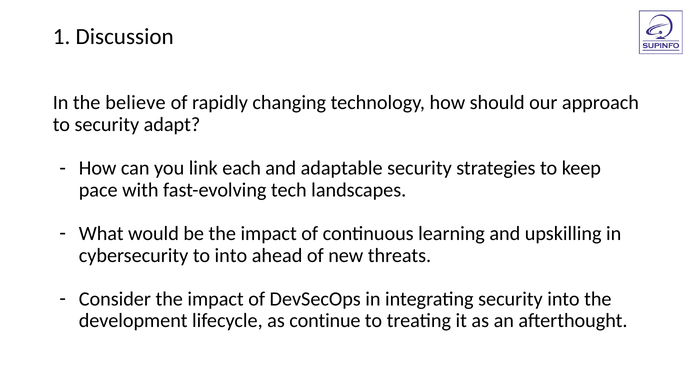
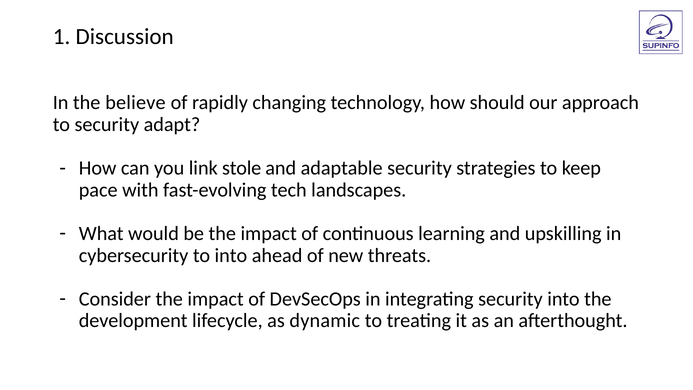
each: each -> stole
continue: continue -> dynamic
